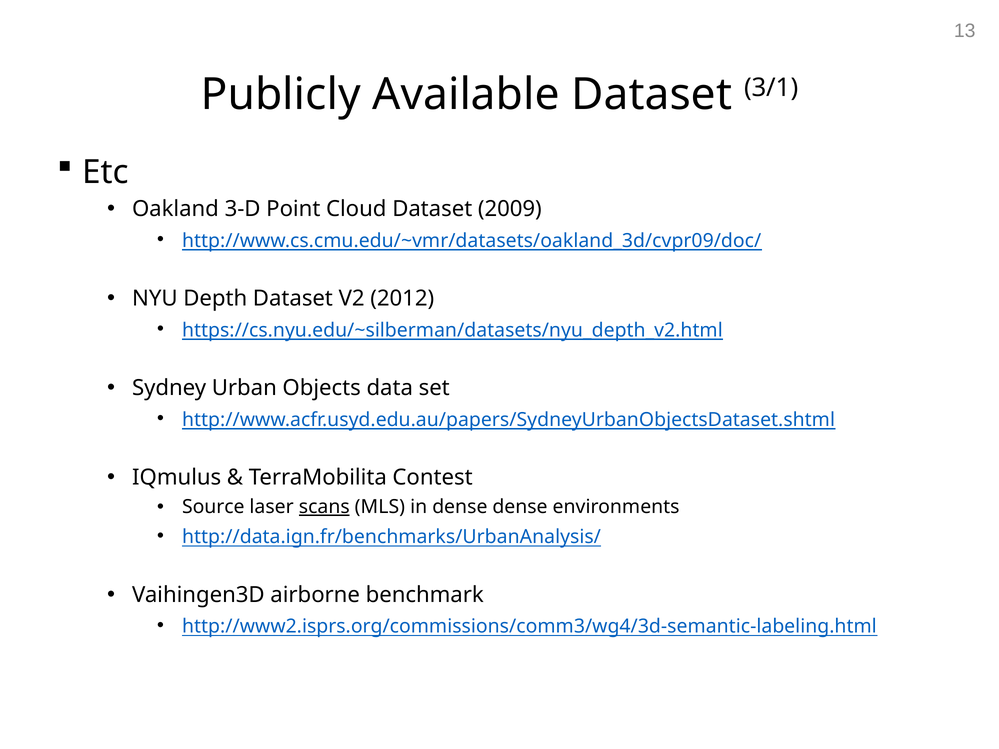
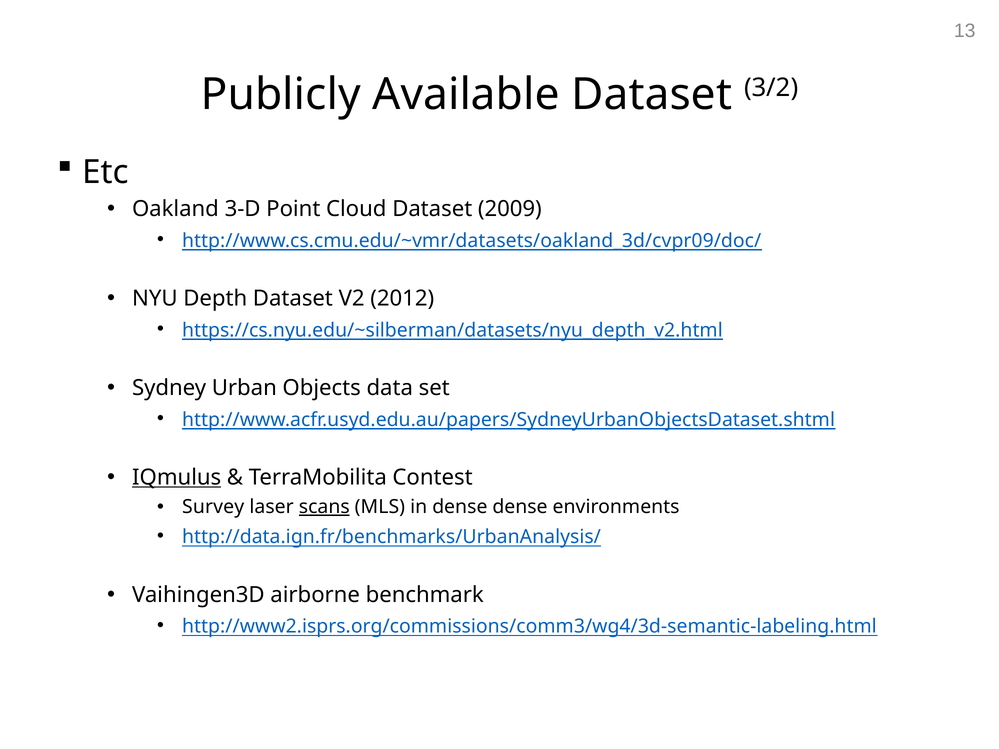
3/1: 3/1 -> 3/2
IQmulus underline: none -> present
Source: Source -> Survey
